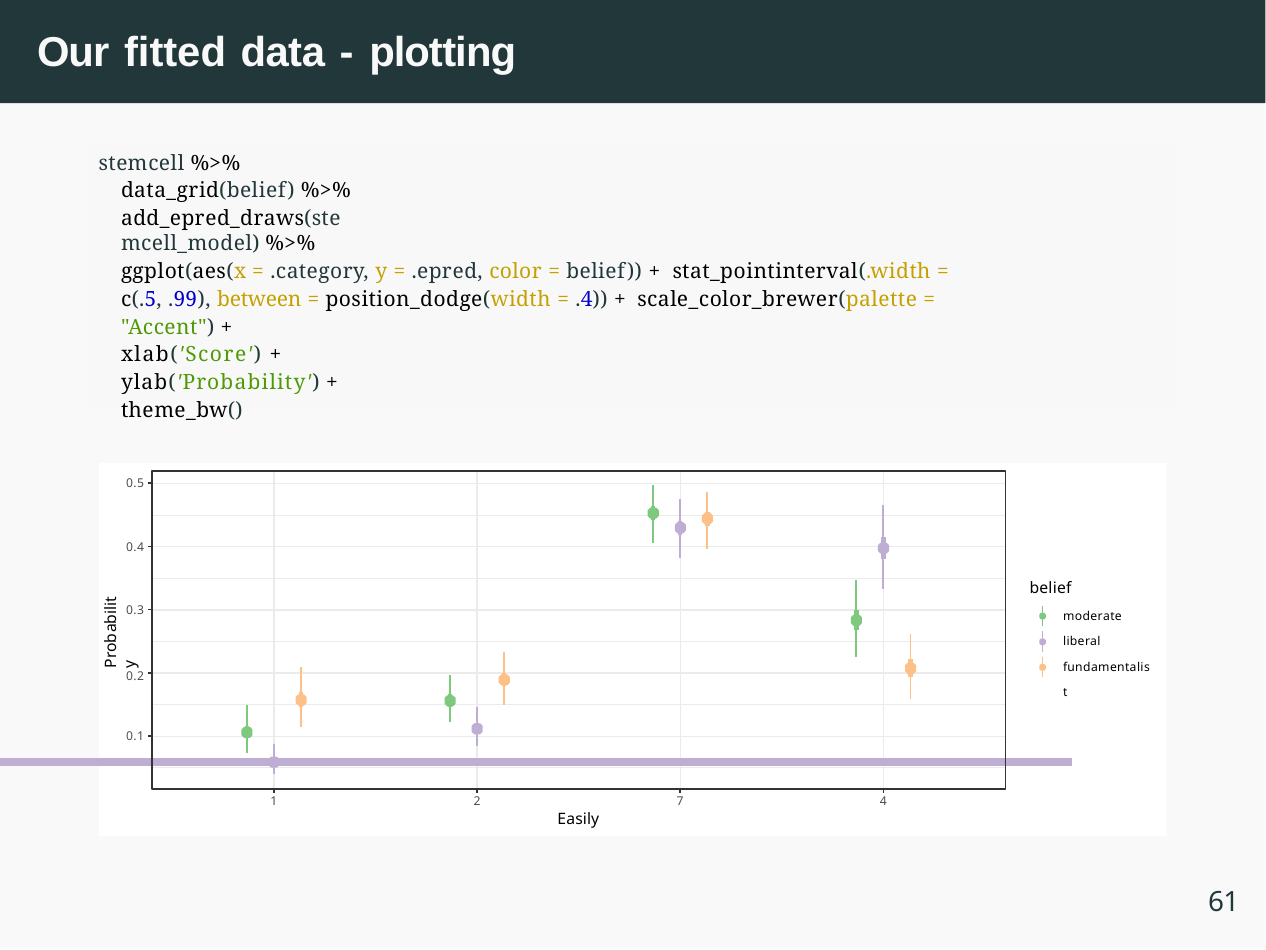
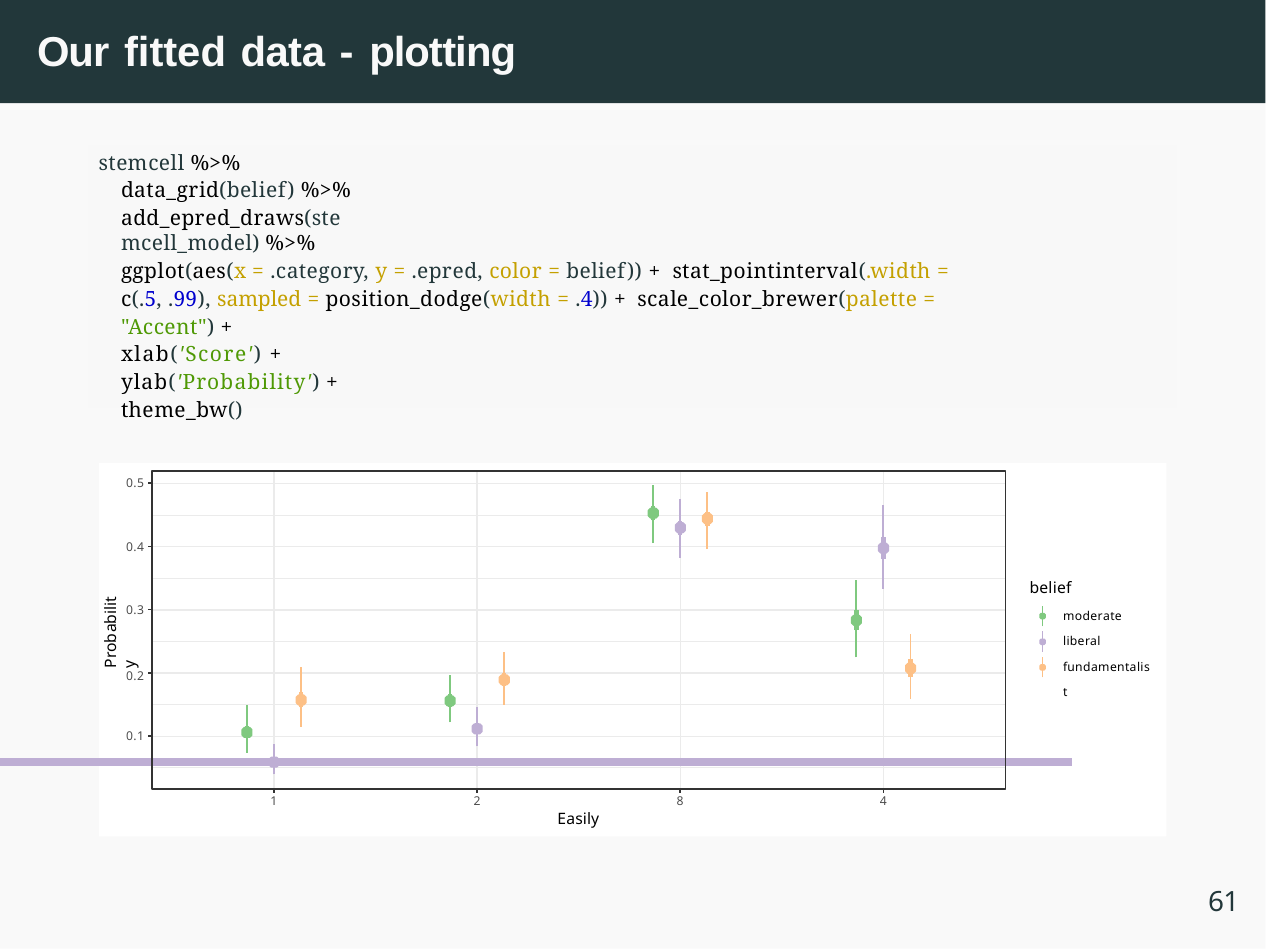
between: between -> sampled
7: 7 -> 8
